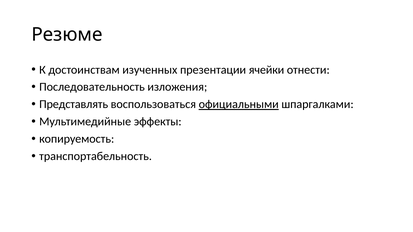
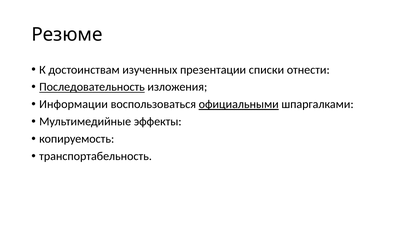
ячейки: ячейки -> списки
Последовательность underline: none -> present
Представлять: Представлять -> Информации
